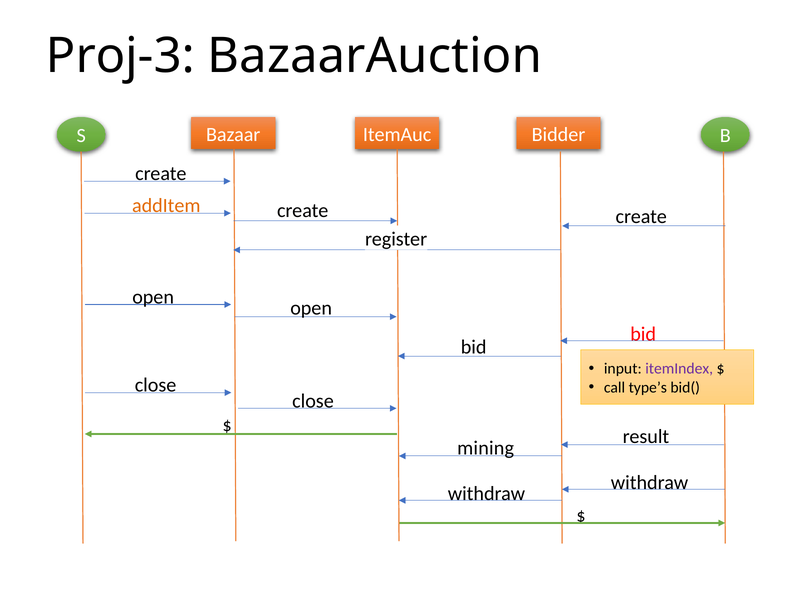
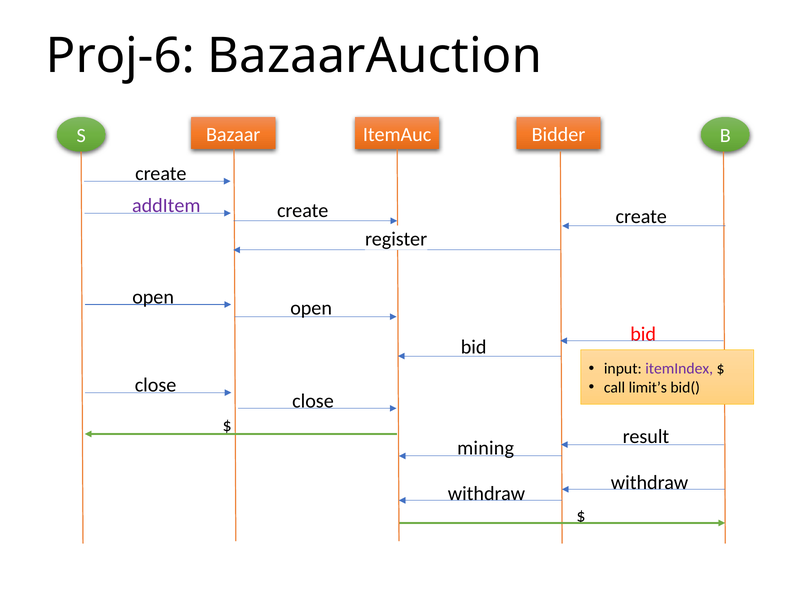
Proj-3: Proj-3 -> Proj-6
addItem colour: orange -> purple
type’s: type’s -> limit’s
